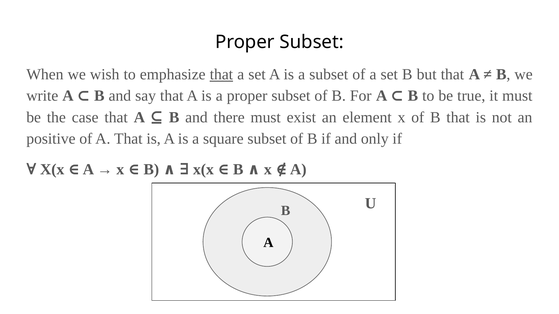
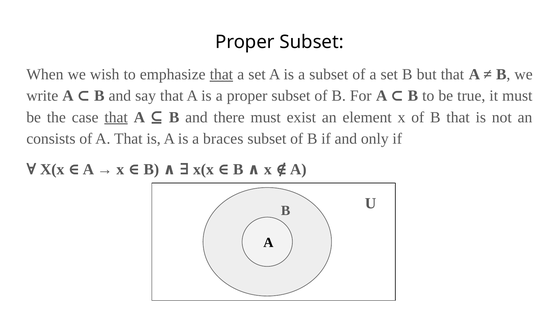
that at (116, 117) underline: none -> present
positive: positive -> consists
square: square -> braces
